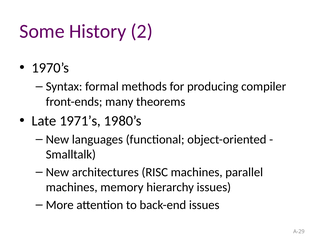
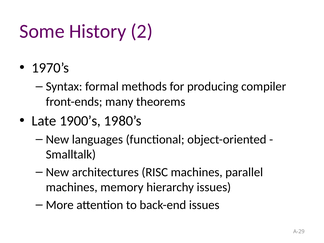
1971’s: 1971’s -> 1900’s
